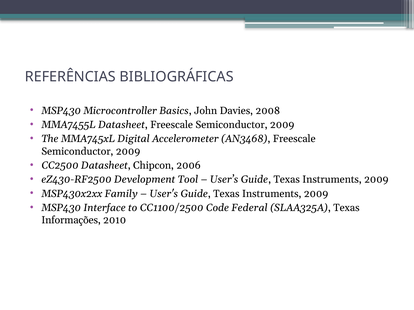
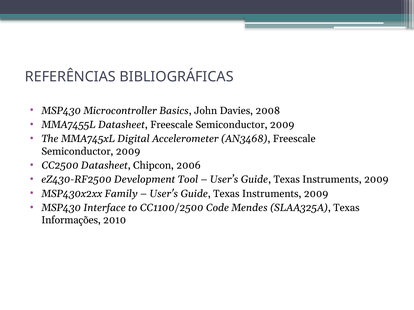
Federal: Federal -> Mendes
